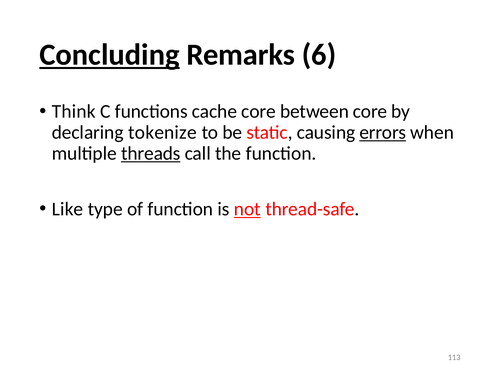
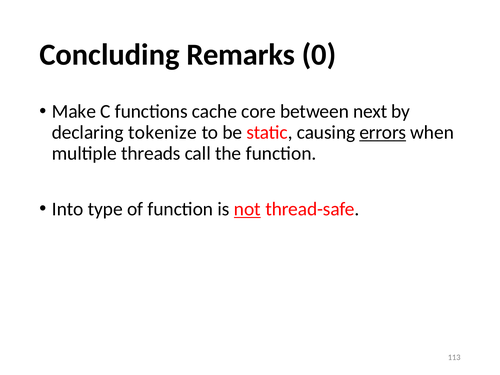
Concluding underline: present -> none
6: 6 -> 0
Think: Think -> Make
between core: core -> next
threads underline: present -> none
Like: Like -> Into
